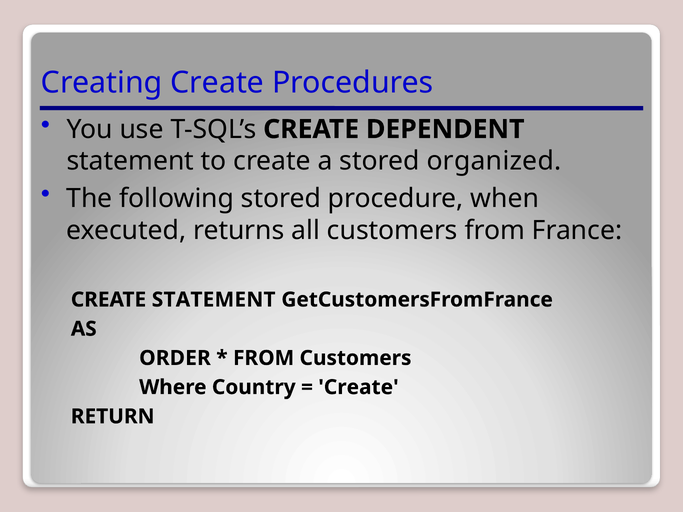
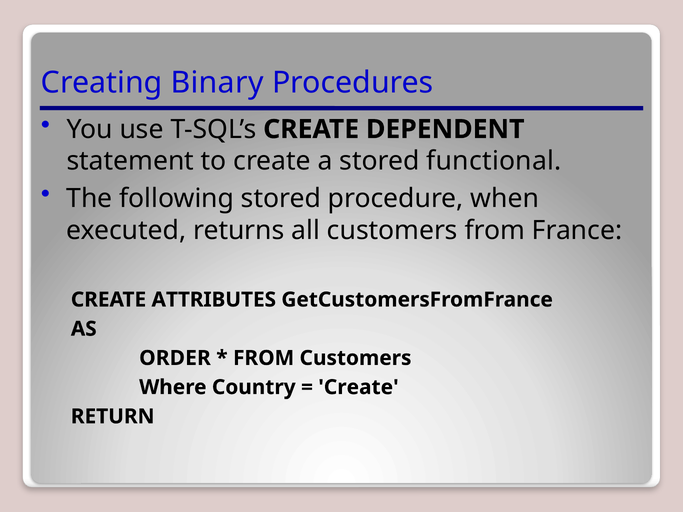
Creating Create: Create -> Binary
organized: organized -> functional
CREATE STATEMENT: STATEMENT -> ATTRIBUTES
